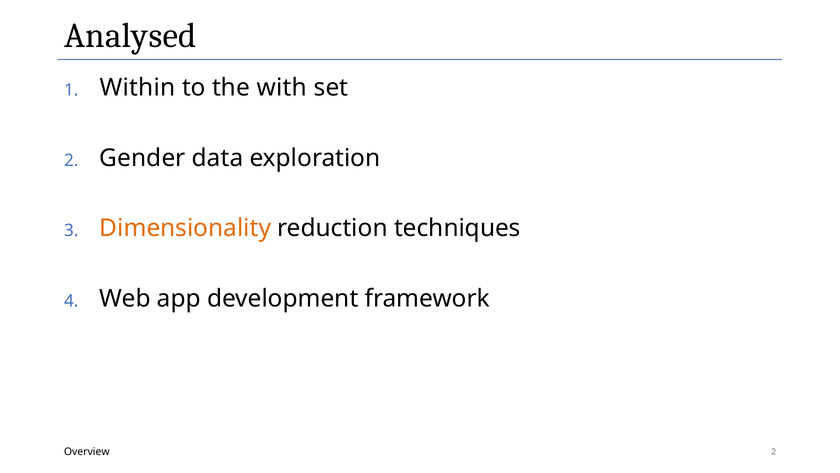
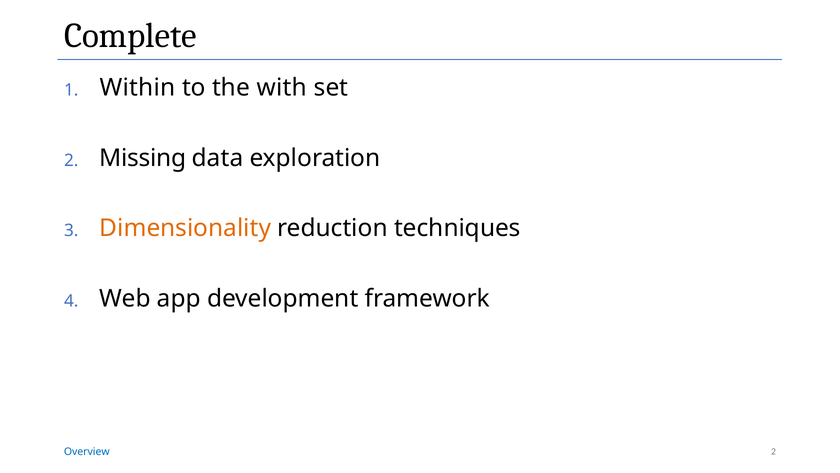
Analysed: Analysed -> Complete
Gender: Gender -> Missing
Overview colour: black -> blue
